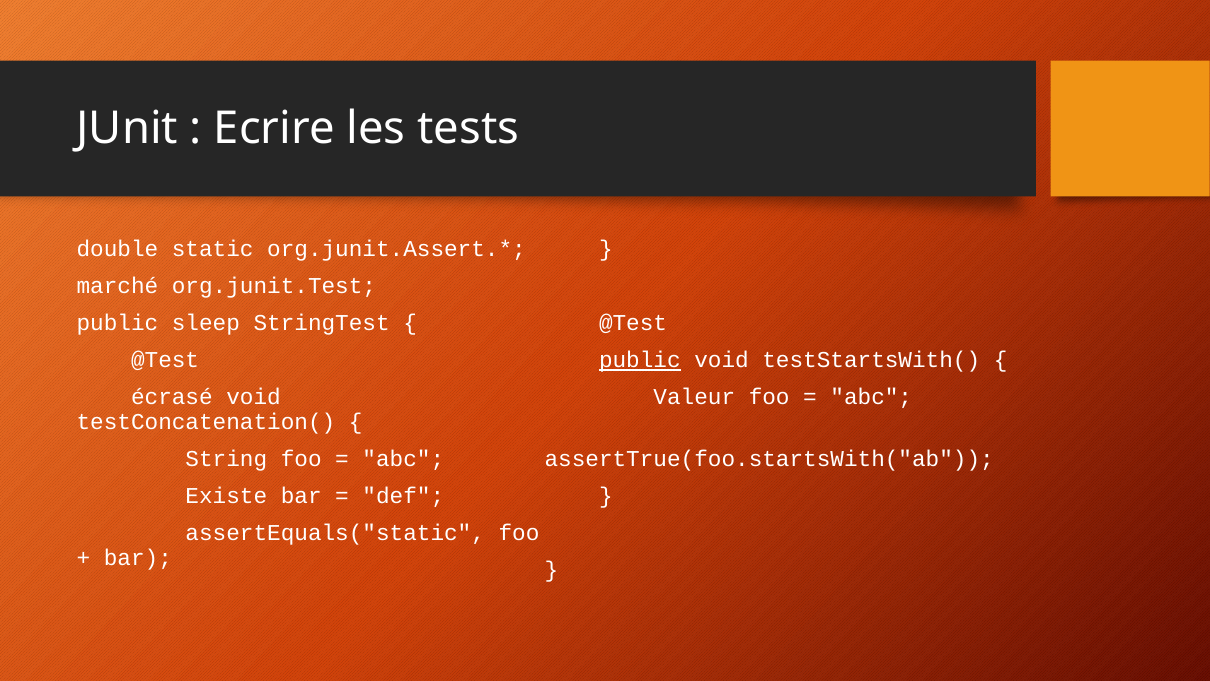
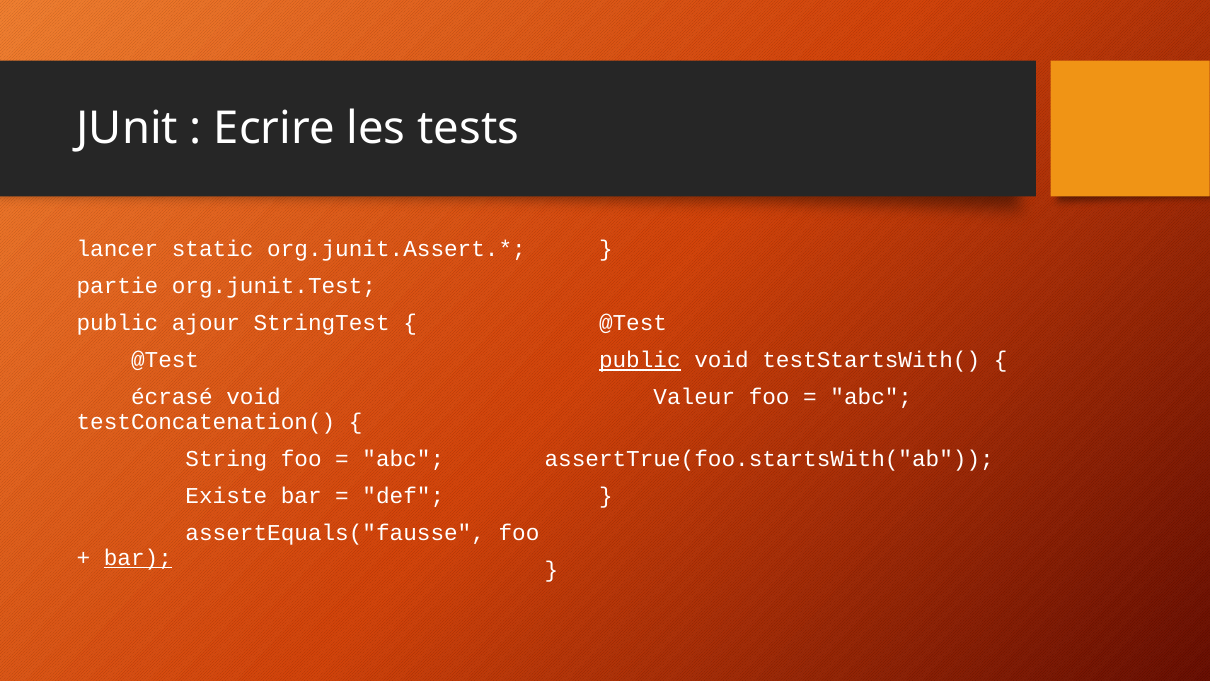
double: double -> lancer
marché: marché -> partie
sleep: sleep -> ajour
assertEquals("static: assertEquals("static -> assertEquals("fausse
bar at (138, 557) underline: none -> present
